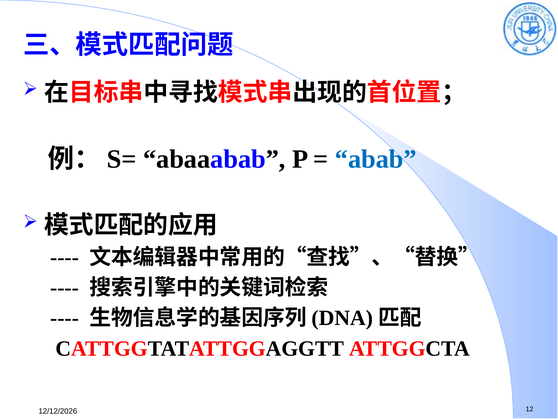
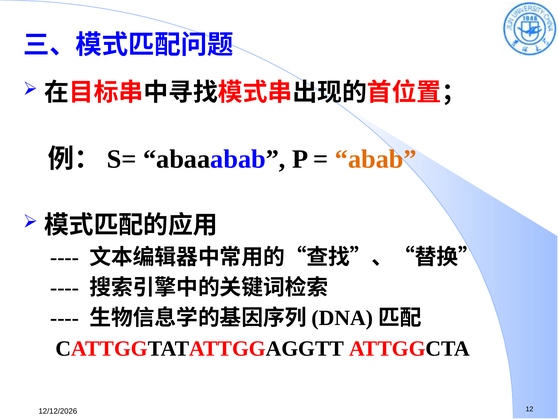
abab colour: blue -> orange
